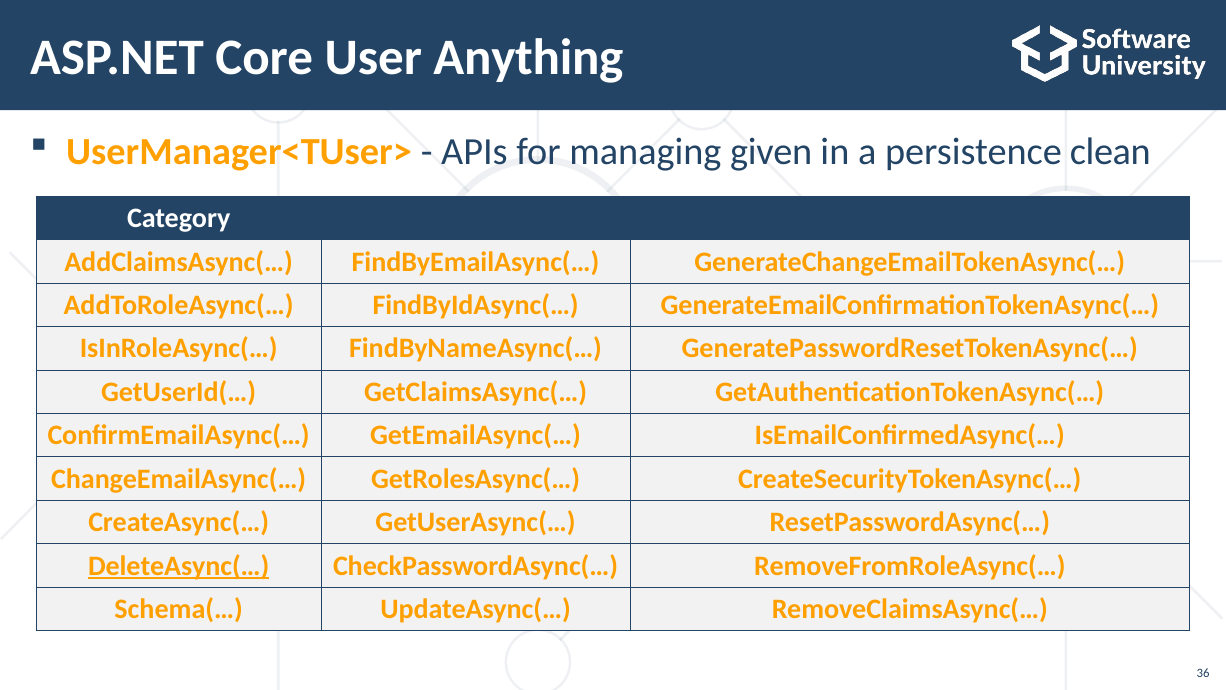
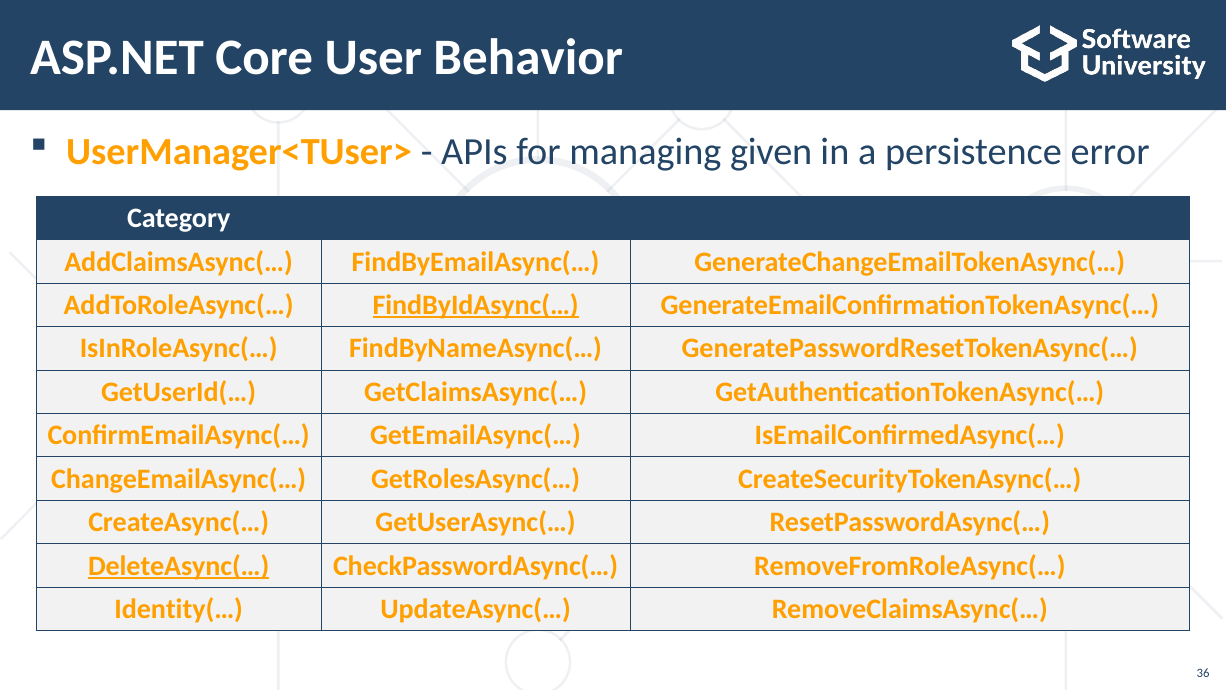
Anything: Anything -> Behavior
clean: clean -> error
FindByIdAsync(… underline: none -> present
Schema(…: Schema(… -> Identity(…
